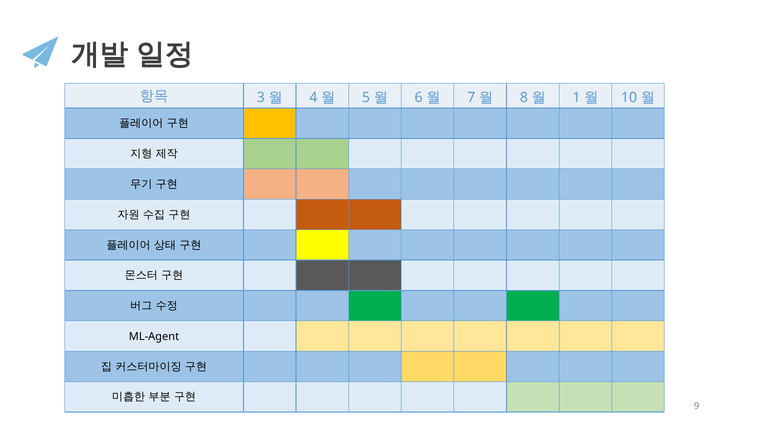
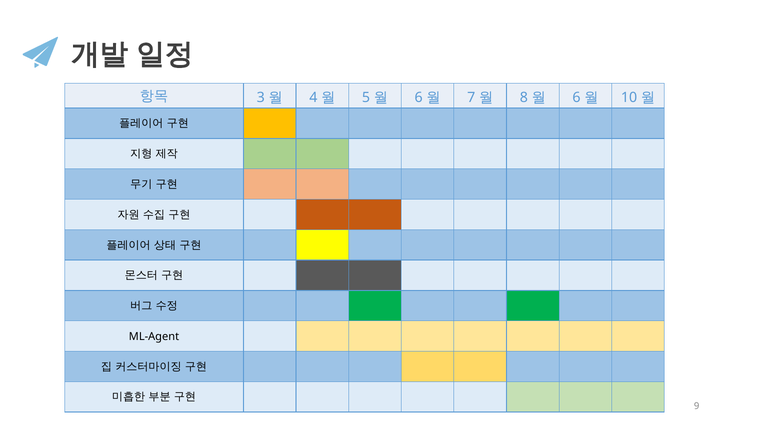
1 at (576, 98): 1 -> 6
